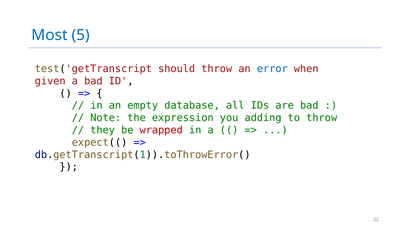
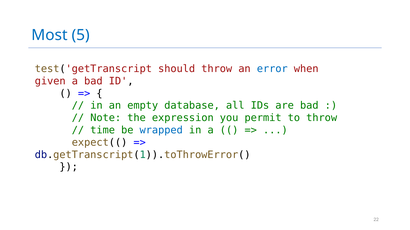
adding: adding -> permit
they: they -> time
wrapped colour: red -> blue
